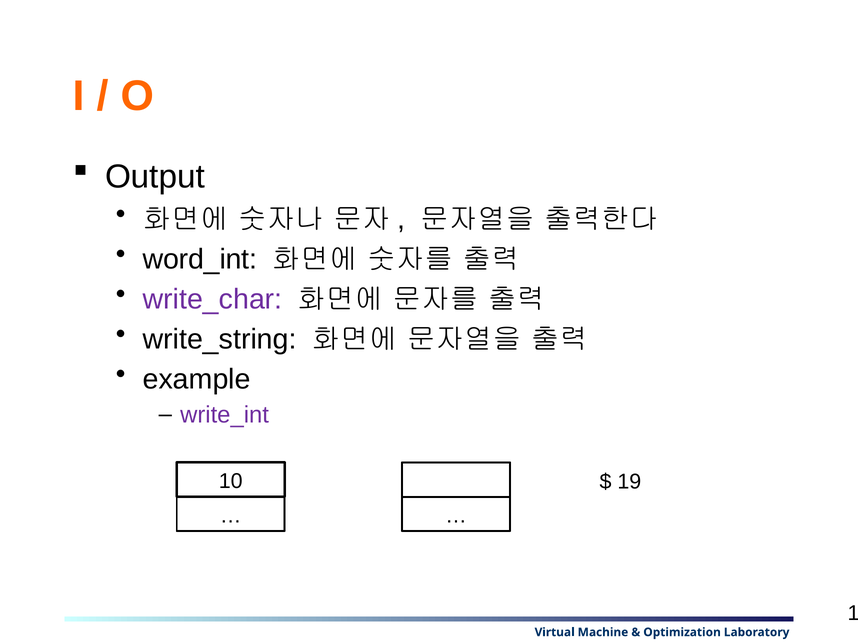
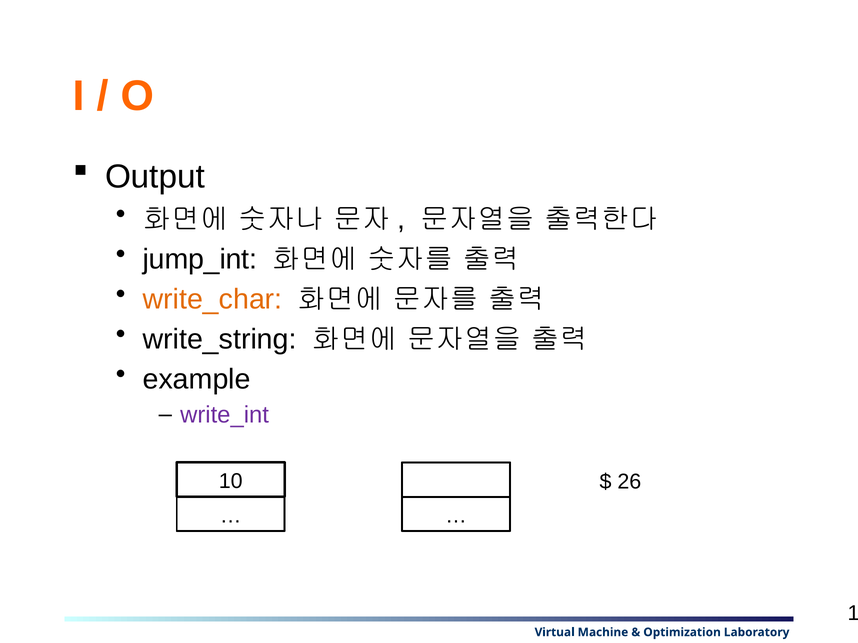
word_int: word_int -> jump_int
write_char colour: purple -> orange
19 at (629, 482): 19 -> 26
